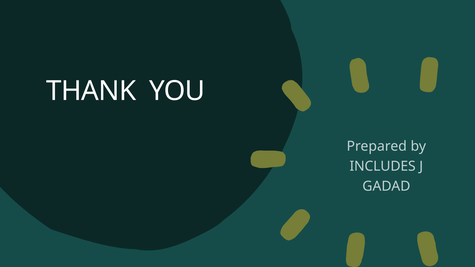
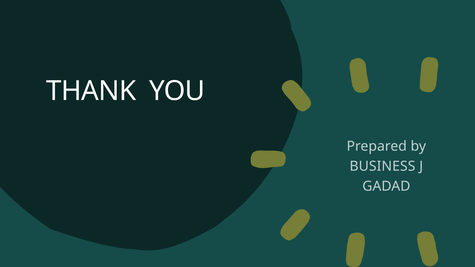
INCLUDES: INCLUDES -> BUSINESS
